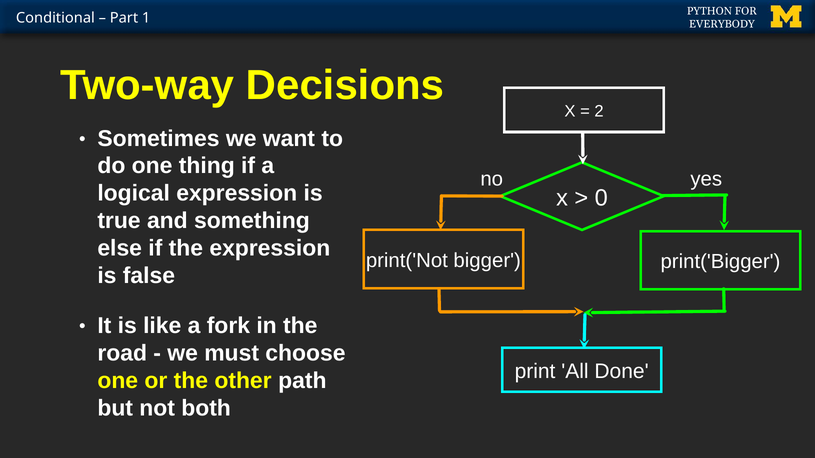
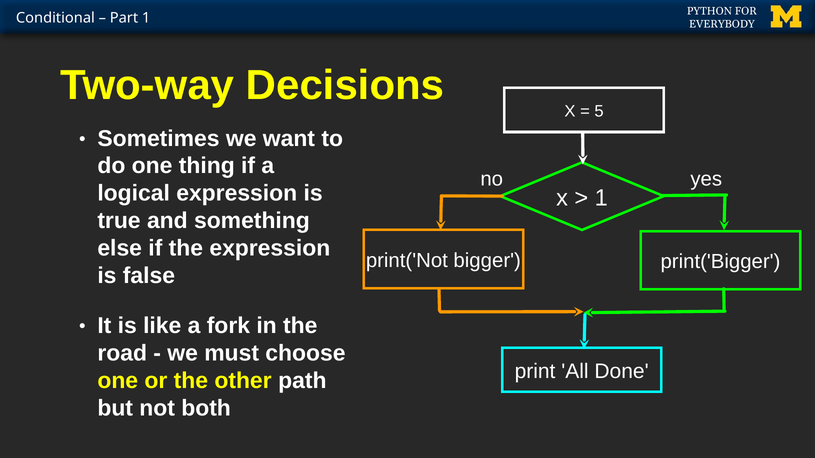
2: 2 -> 5
0 at (601, 198): 0 -> 1
